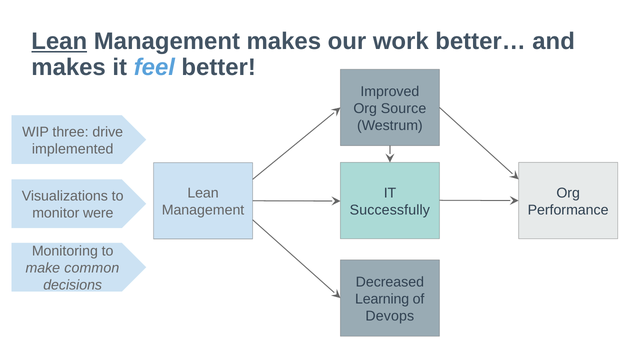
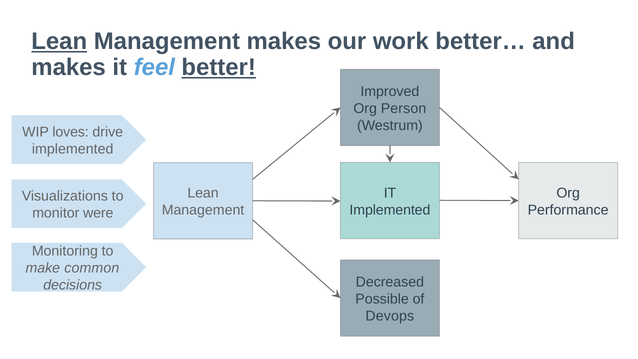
better underline: none -> present
Source: Source -> Person
three: three -> loves
Successfully at (390, 210): Successfully -> Implemented
Learning: Learning -> Possible
